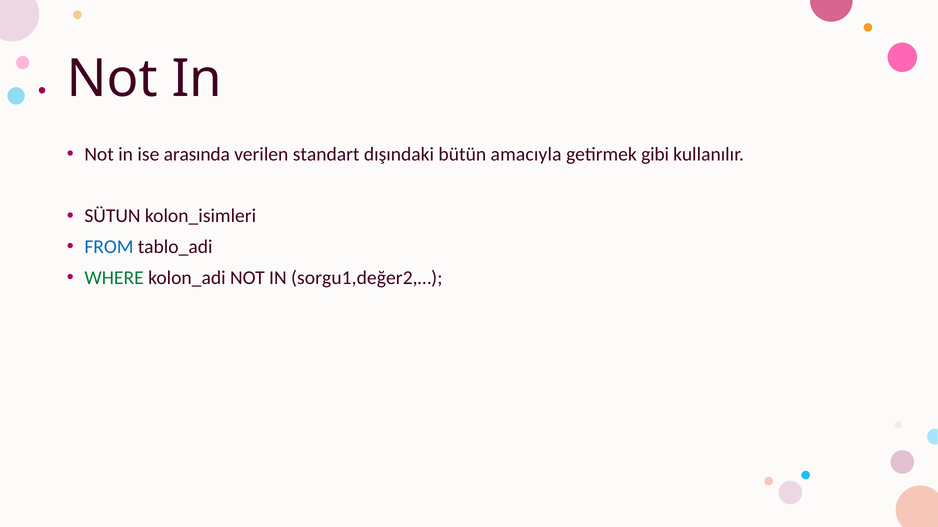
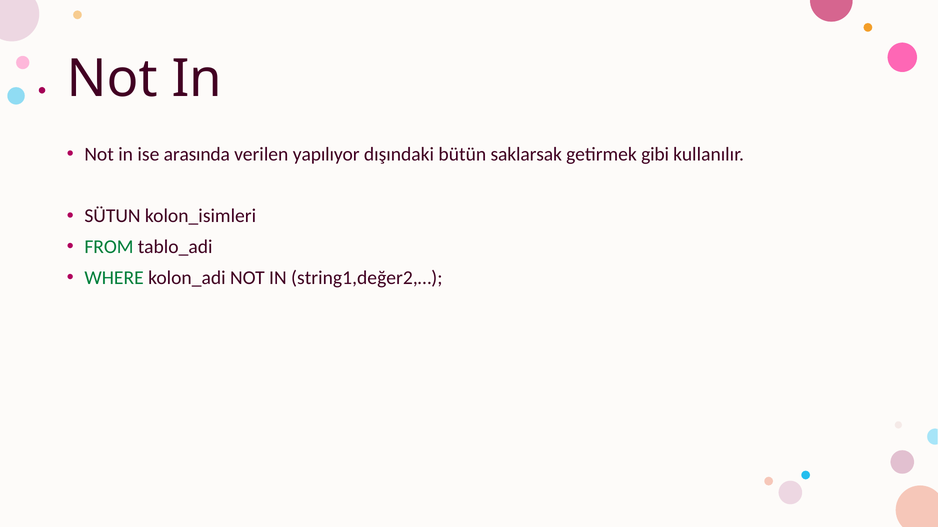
standart: standart -> yapılıyor
amacıyla: amacıyla -> saklarsak
FROM colour: blue -> green
sorgu1,değer2,…: sorgu1,değer2,… -> string1,değer2,…
